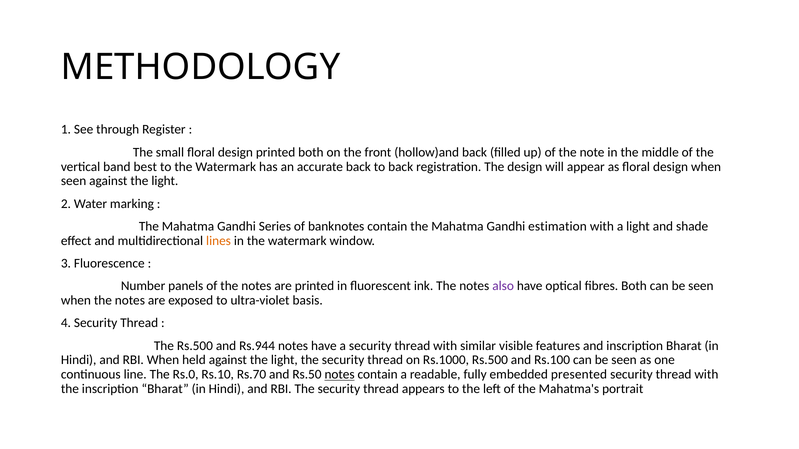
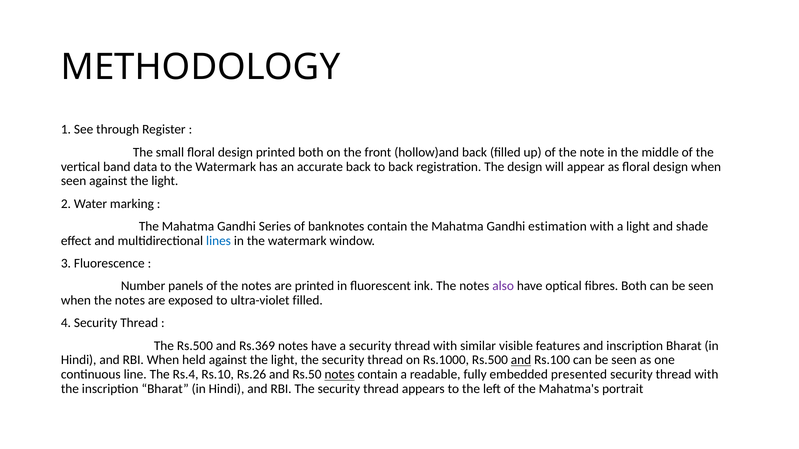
best: best -> data
lines colour: orange -> blue
ultra-violet basis: basis -> filled
Rs.944: Rs.944 -> Rs.369
and at (521, 360) underline: none -> present
Rs.0: Rs.0 -> Rs.4
Rs.70: Rs.70 -> Rs.26
